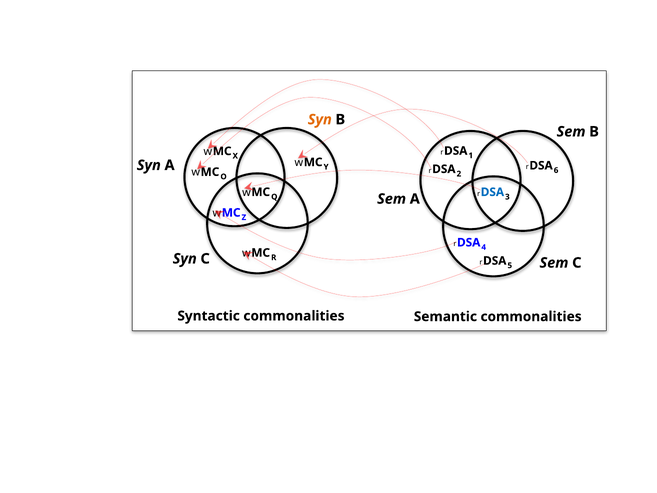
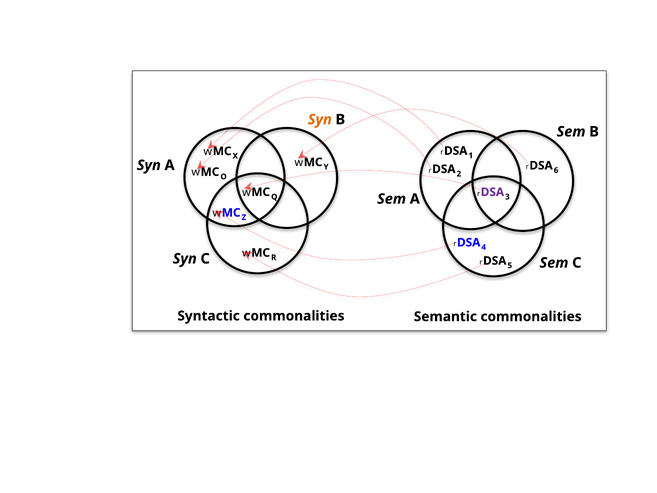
DSA at (492, 192) colour: blue -> purple
